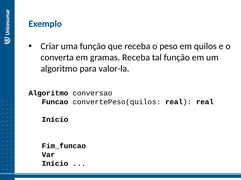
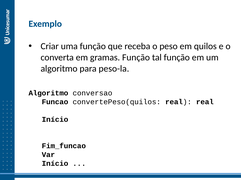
gramas Receba: Receba -> Função
valor-la: valor-la -> peso-la
